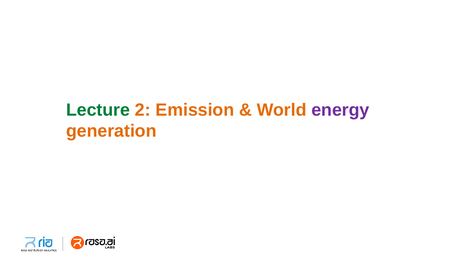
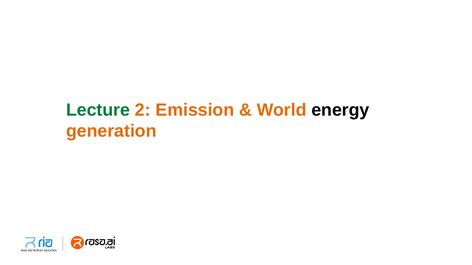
energy colour: purple -> black
